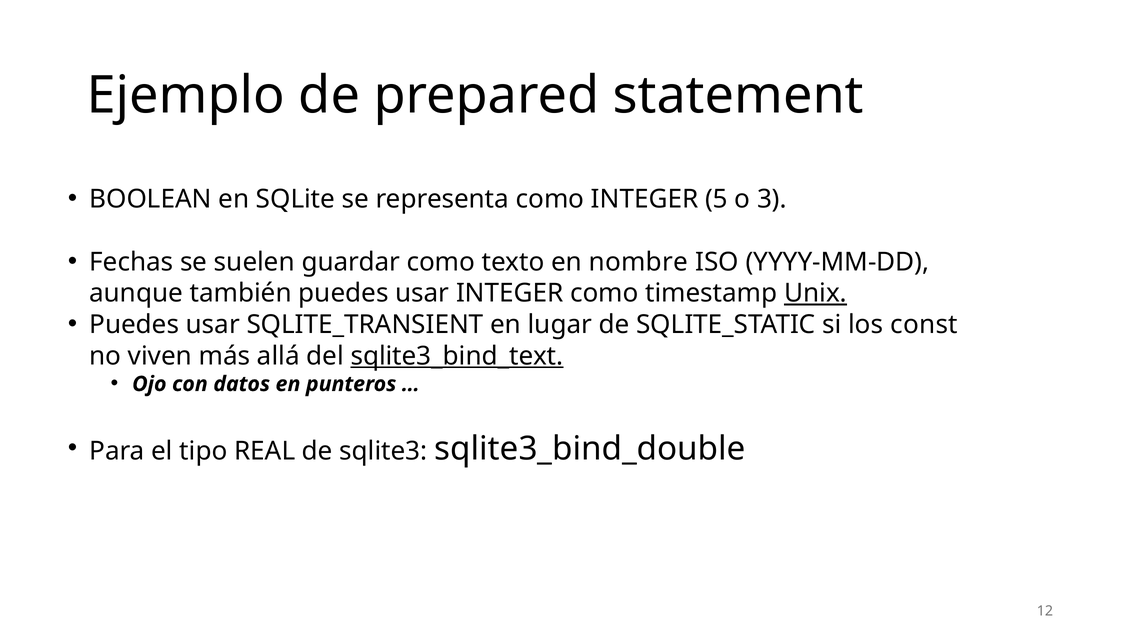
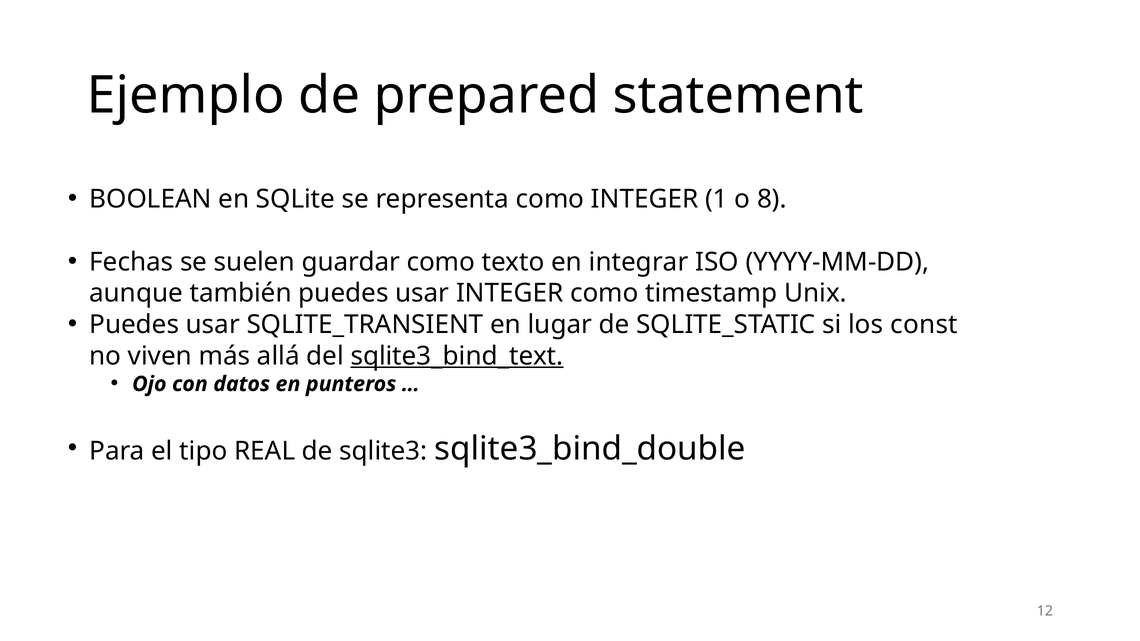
5: 5 -> 1
3: 3 -> 8
nombre: nombre -> integrar
Unix underline: present -> none
